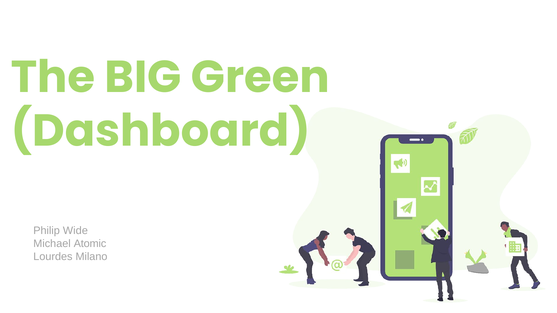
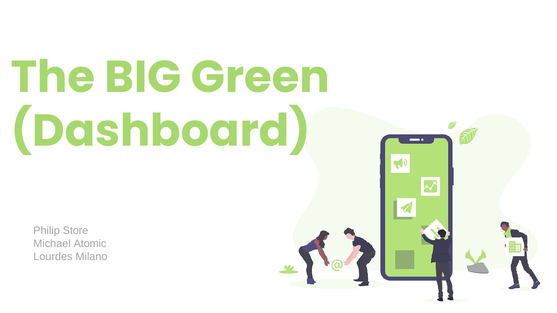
Wide: Wide -> Store
